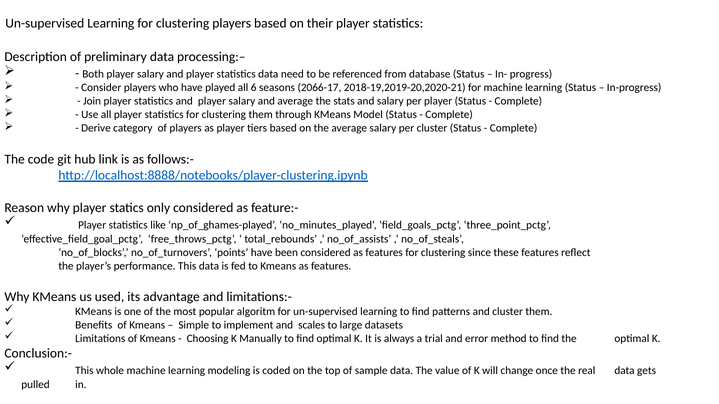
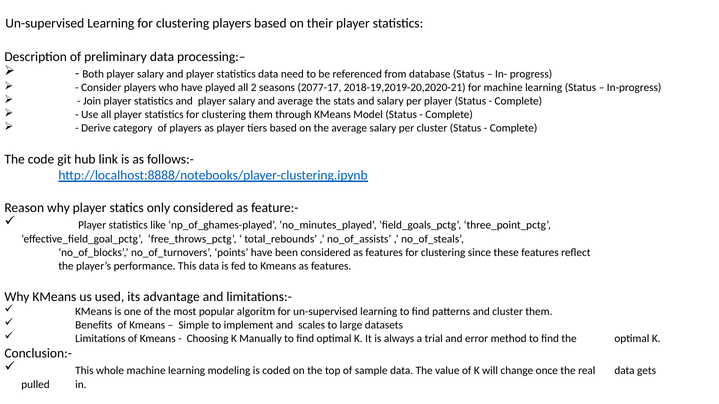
6: 6 -> 2
2066-17: 2066-17 -> 2077-17
